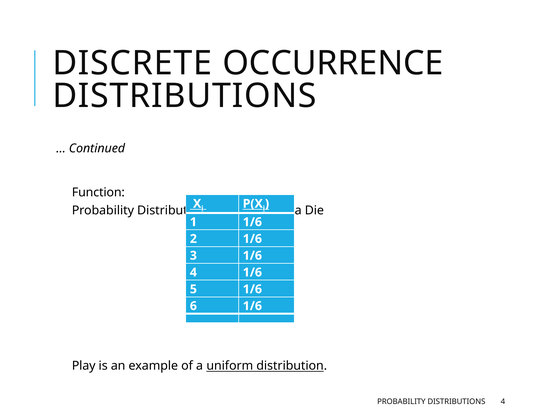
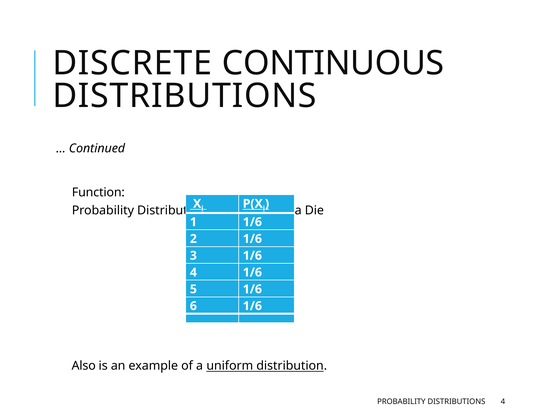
OCCURRENCE: OCCURRENCE -> CONTINUOUS
Play: Play -> Also
